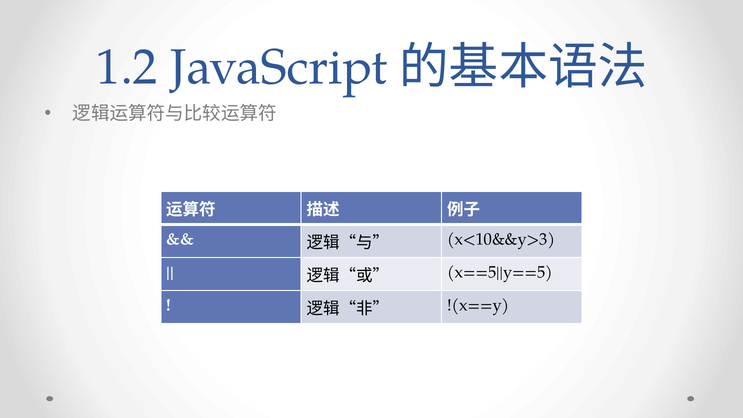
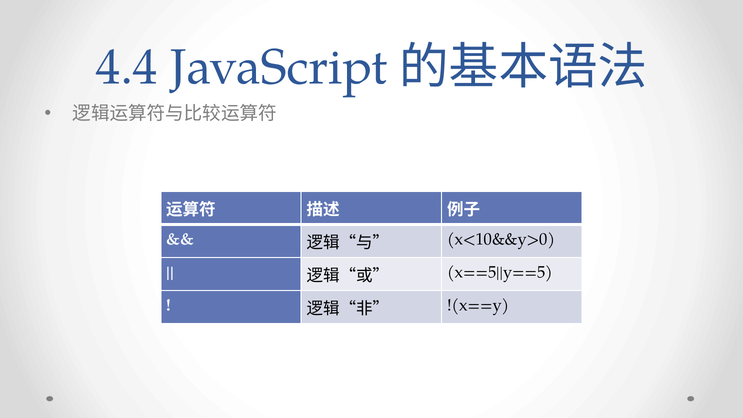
1.2: 1.2 -> 4.4
x<10&&y>3: x<10&&y>3 -> x<10&&y>0
